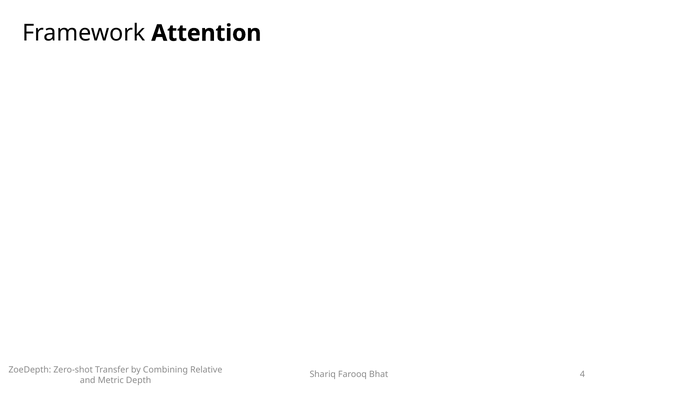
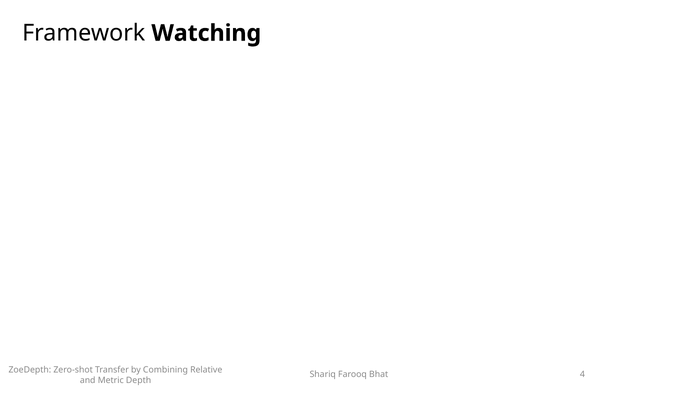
Attention: Attention -> Watching
